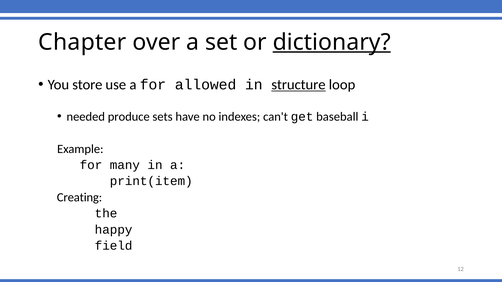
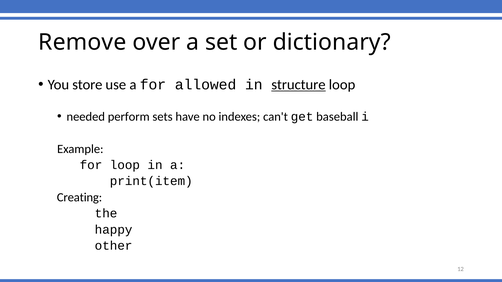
Chapter: Chapter -> Remove
dictionary underline: present -> none
produce: produce -> perform
for many: many -> loop
field: field -> other
